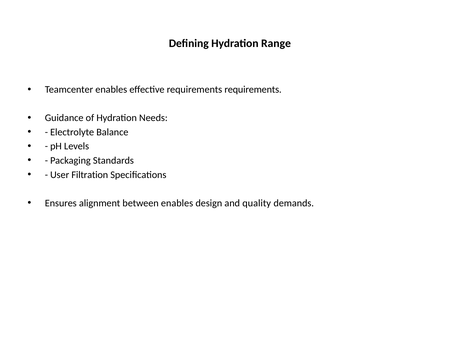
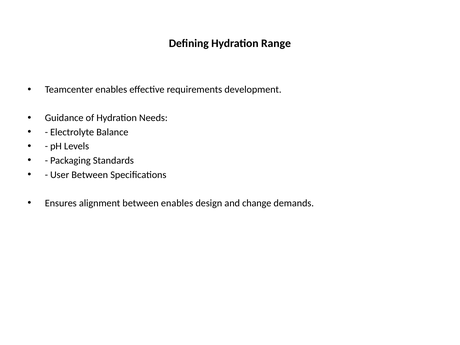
requirements requirements: requirements -> development
User Filtration: Filtration -> Between
quality: quality -> change
